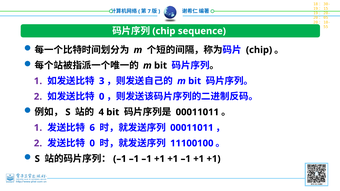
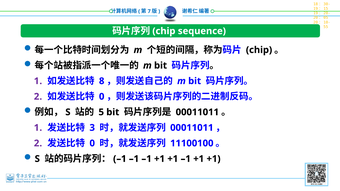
3: 3 -> 8
4: 4 -> 5
6: 6 -> 3
